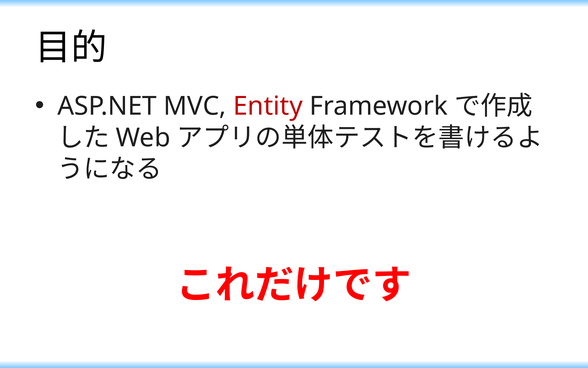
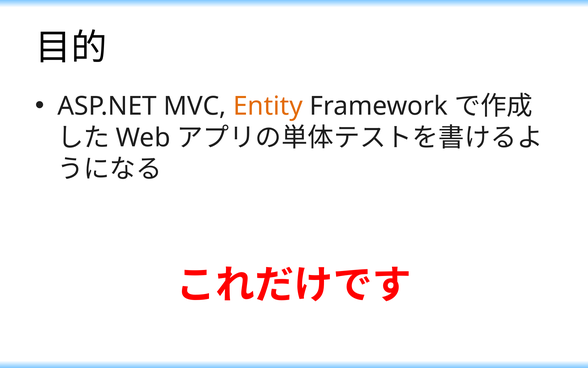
Entity colour: red -> orange
